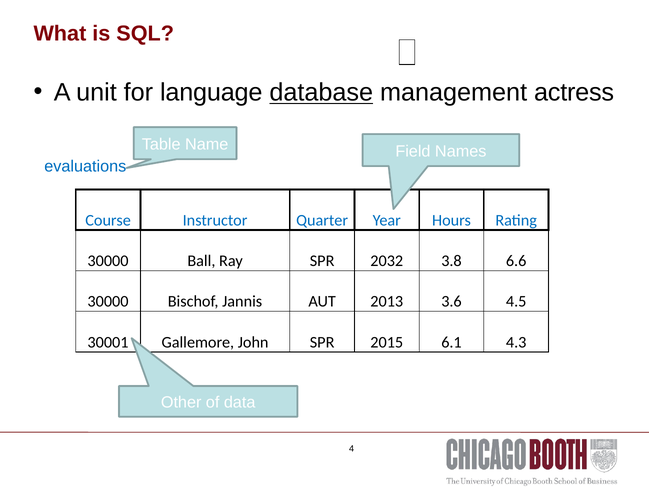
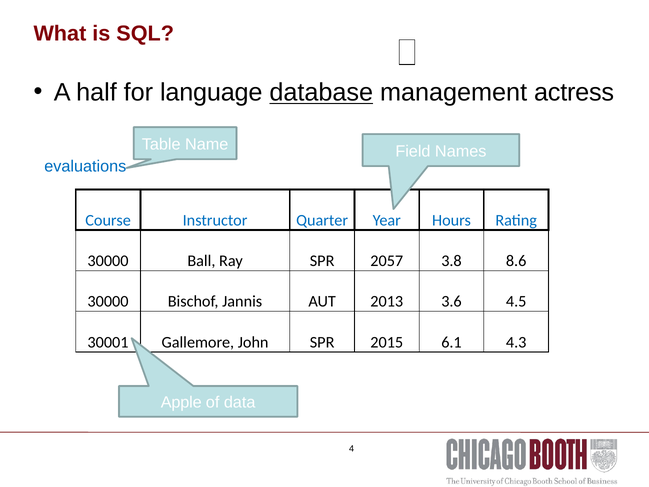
unit: unit -> half
2032: 2032 -> 2057
6.6: 6.6 -> 8.6
Other: Other -> Apple
